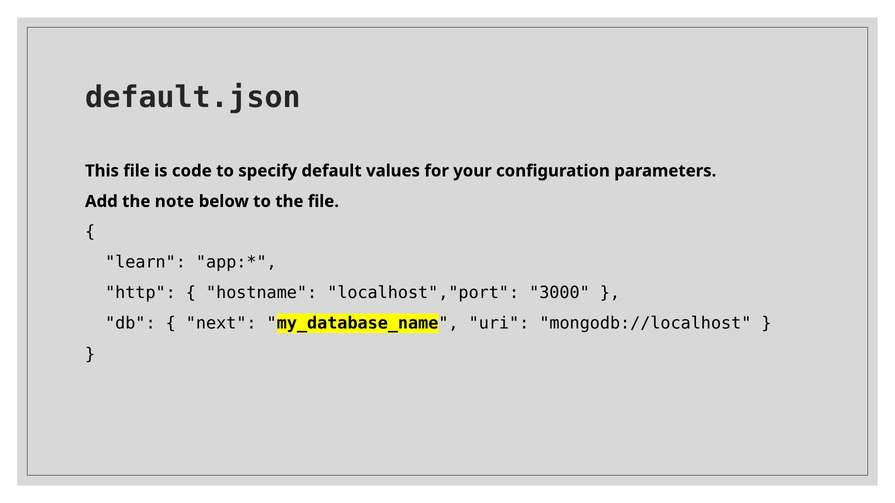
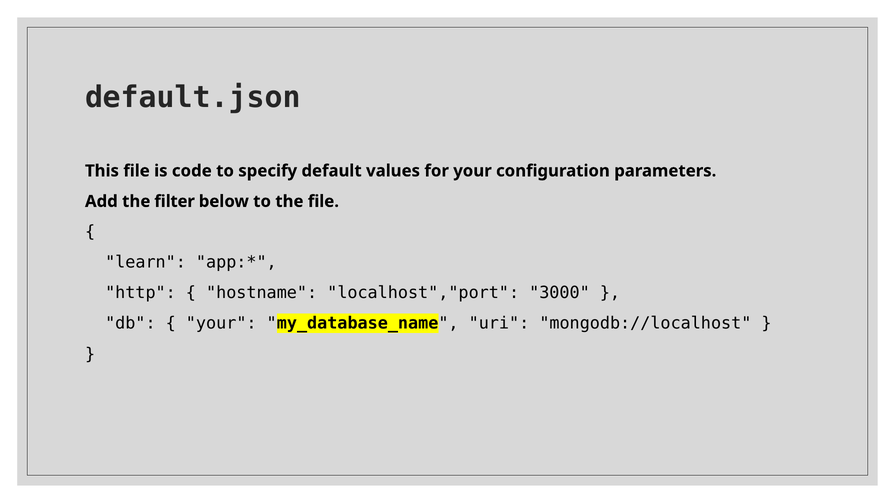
note: note -> filter
next at (221, 324): next -> your
